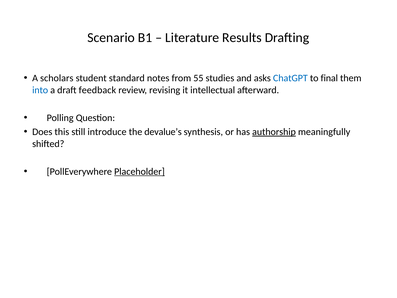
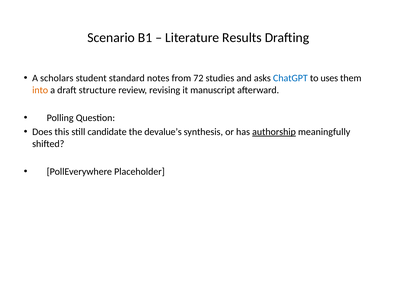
55: 55 -> 72
final: final -> uses
into colour: blue -> orange
feedback: feedback -> structure
intellectual: intellectual -> manuscript
introduce: introduce -> candidate
Placeholder underline: present -> none
